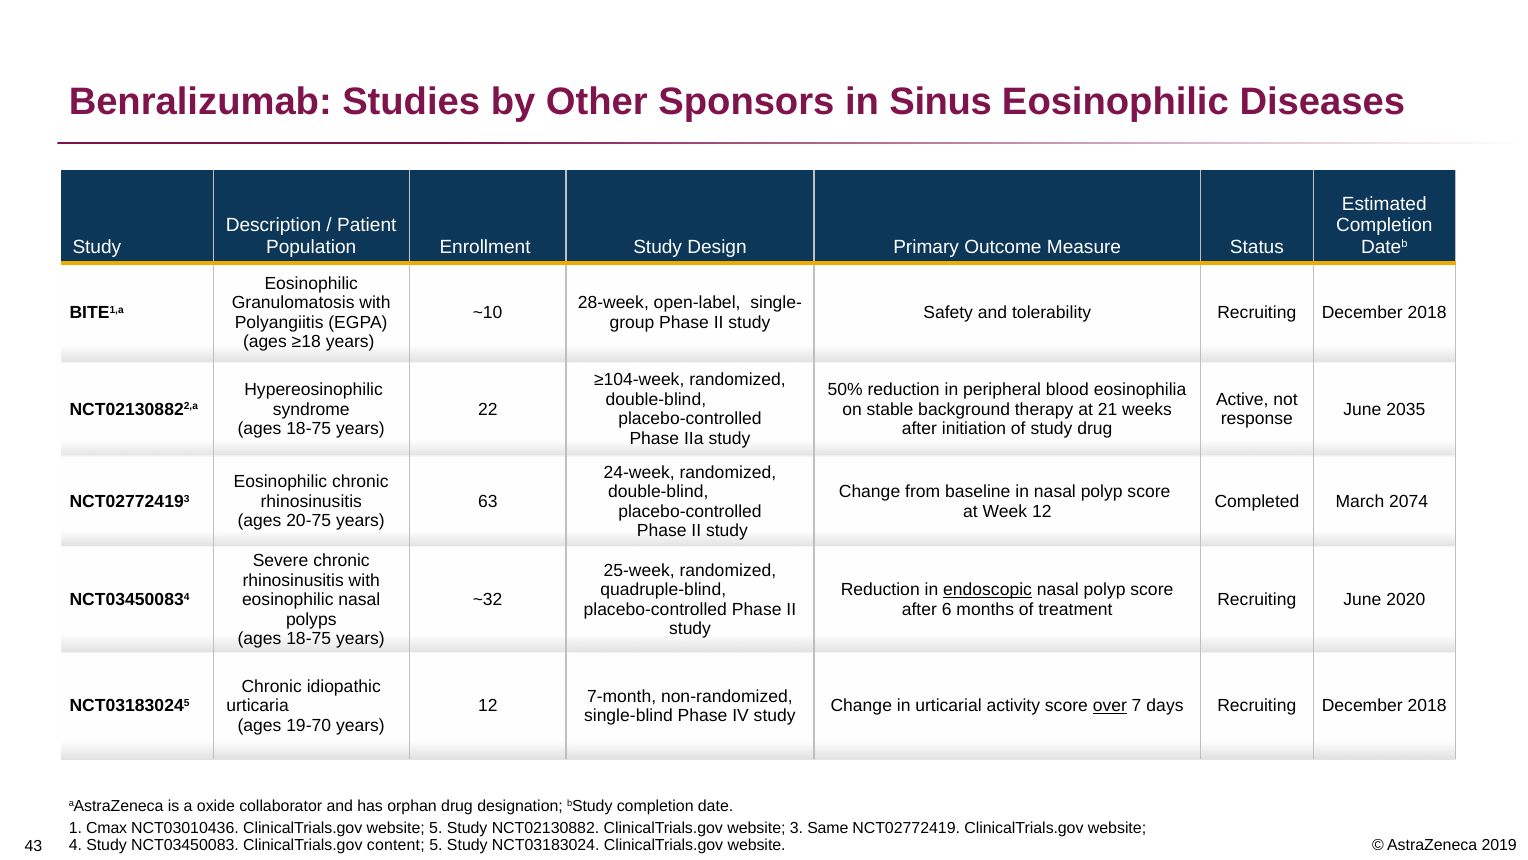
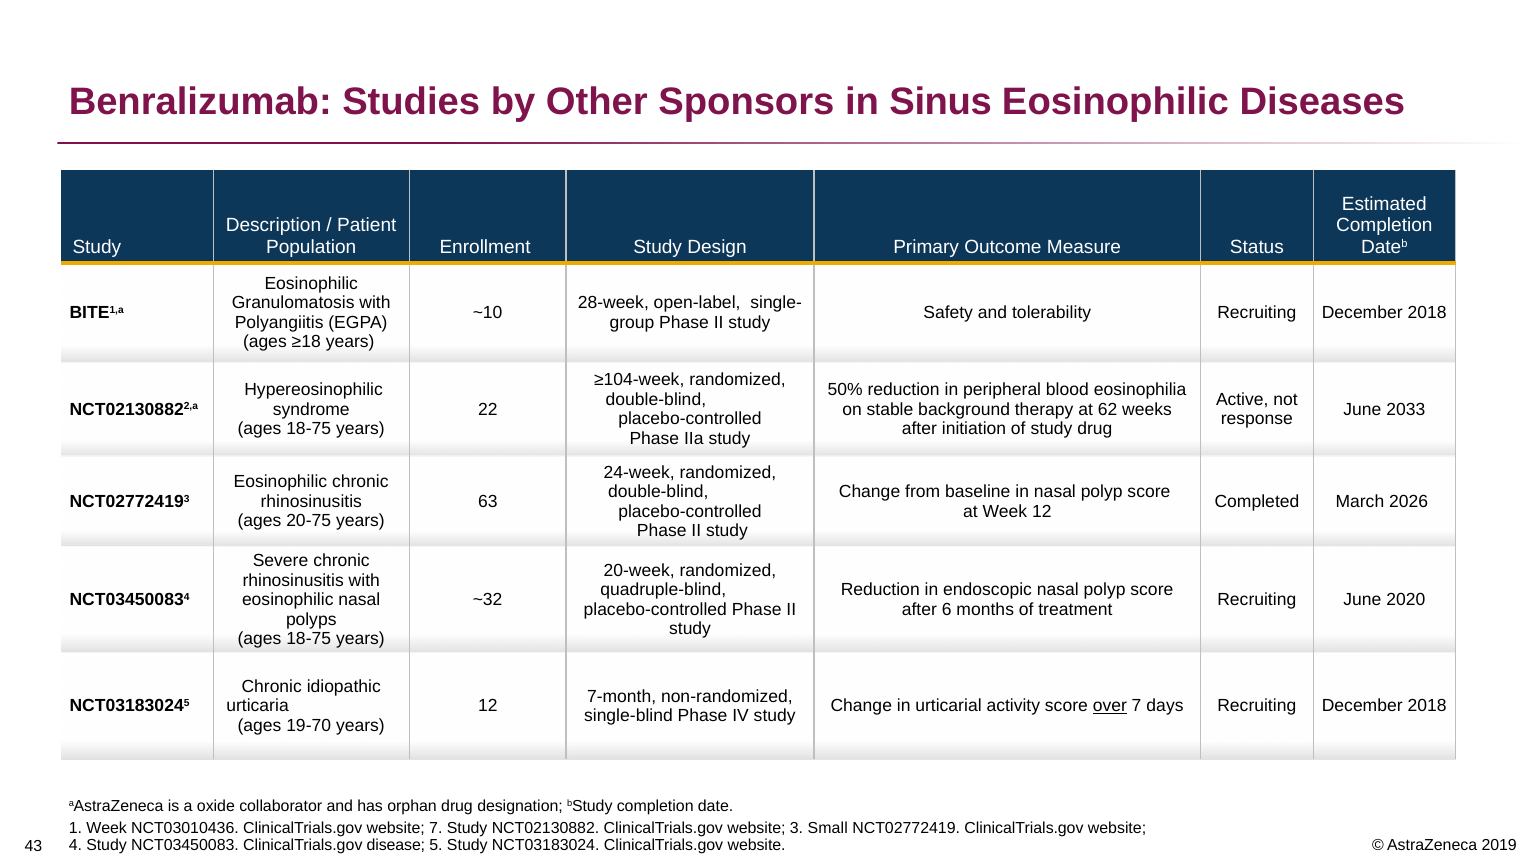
21: 21 -> 62
2035: 2035 -> 2033
2074: 2074 -> 2026
25-week: 25-week -> 20-week
endoscopic underline: present -> none
1 Cmax: Cmax -> Week
website 5: 5 -> 7
Same: Same -> Small
content: content -> disease
